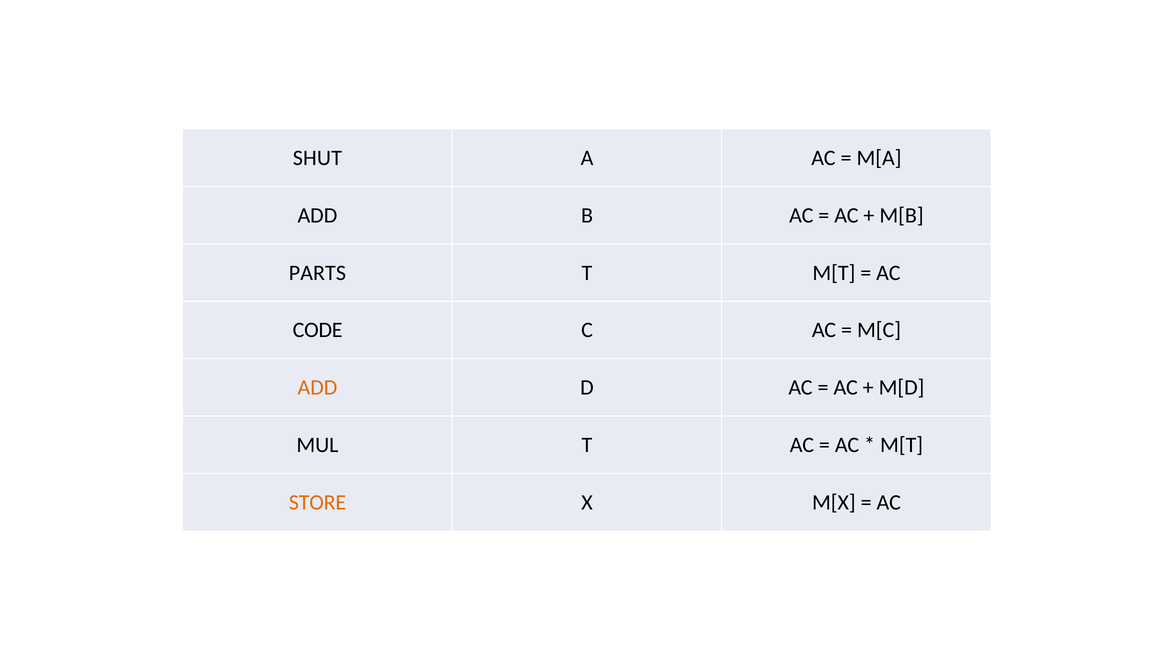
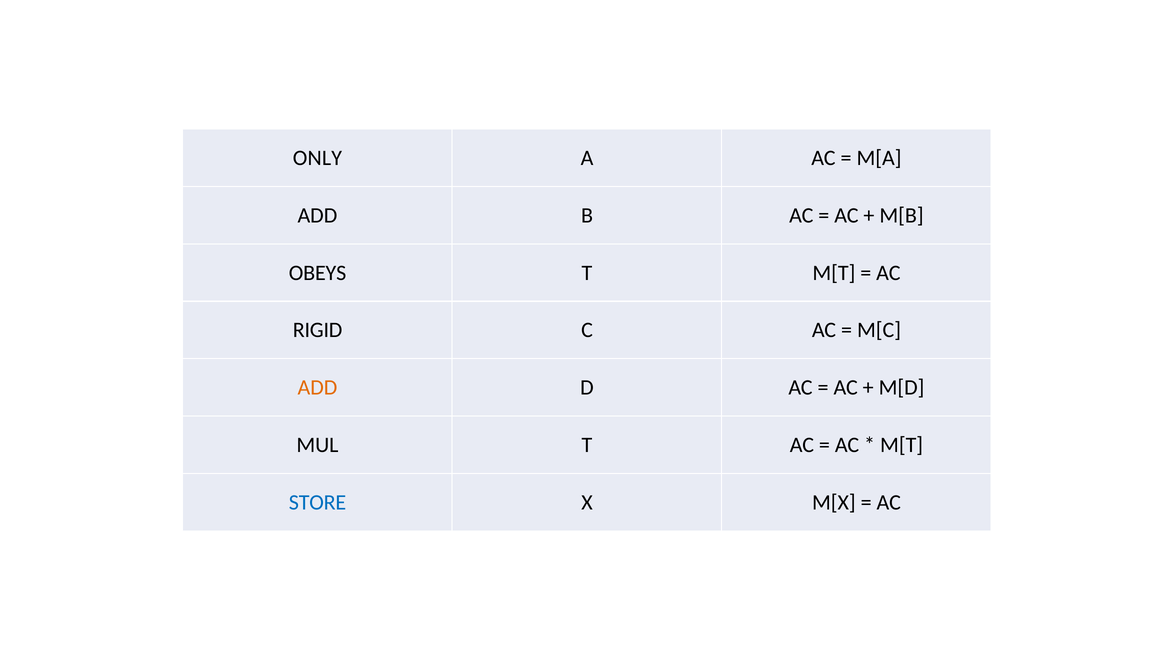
SHUT: SHUT -> ONLY
PARTS: PARTS -> OBEYS
CODE: CODE -> RIGID
STORE colour: orange -> blue
